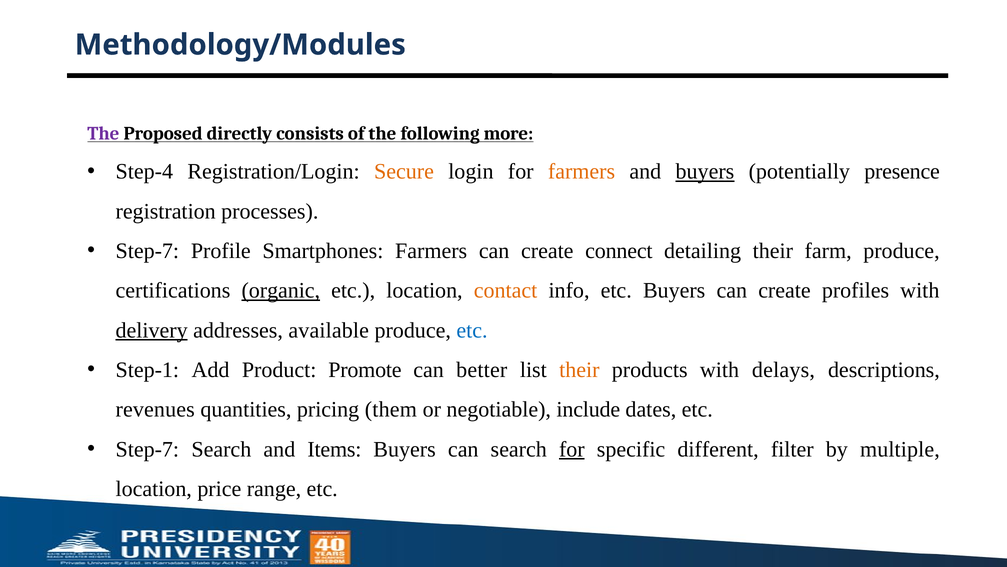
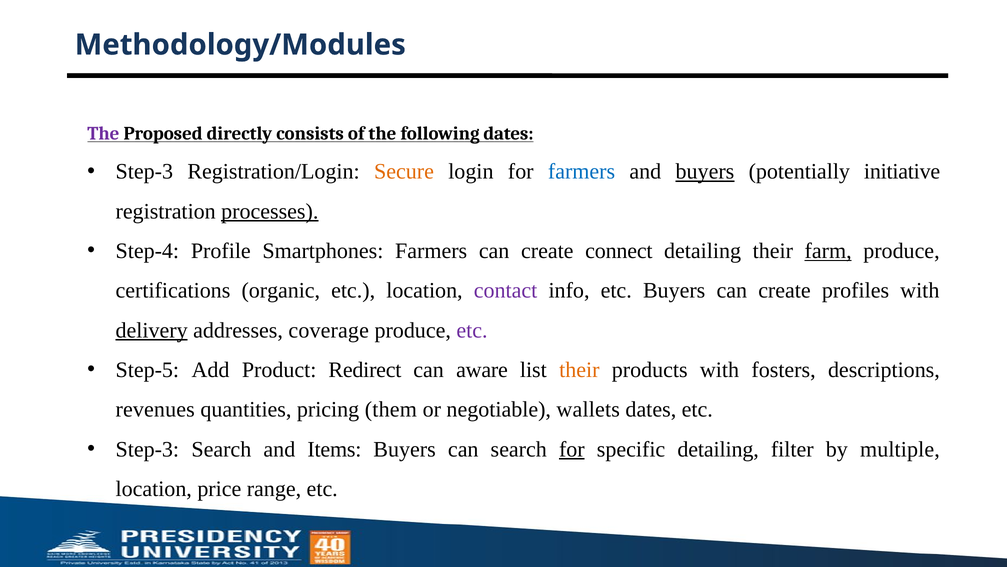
following more: more -> dates
Step-4 at (144, 171): Step-4 -> Step-3
farmers at (582, 171) colour: orange -> blue
presence: presence -> initiative
processes underline: none -> present
Step-7 at (147, 251): Step-7 -> Step-4
farm underline: none -> present
organic underline: present -> none
contact colour: orange -> purple
available: available -> coverage
etc at (472, 330) colour: blue -> purple
Step-1: Step-1 -> Step-5
Promote: Promote -> Redirect
better: better -> aware
delays: delays -> fosters
include: include -> wallets
Step-7 at (147, 449): Step-7 -> Step-3
specific different: different -> detailing
